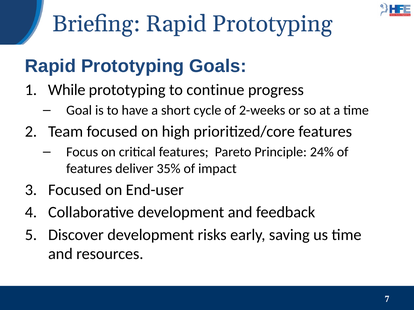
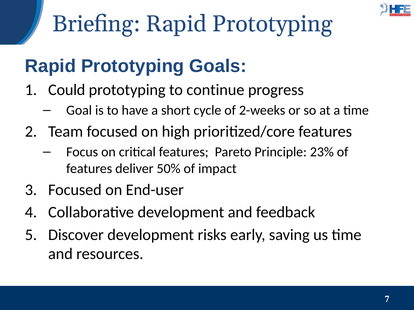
While: While -> Could
24%: 24% -> 23%
35%: 35% -> 50%
